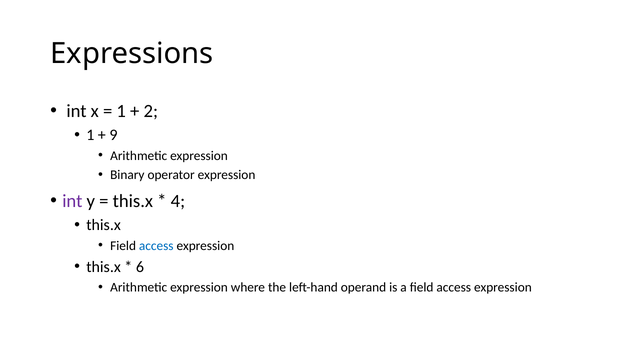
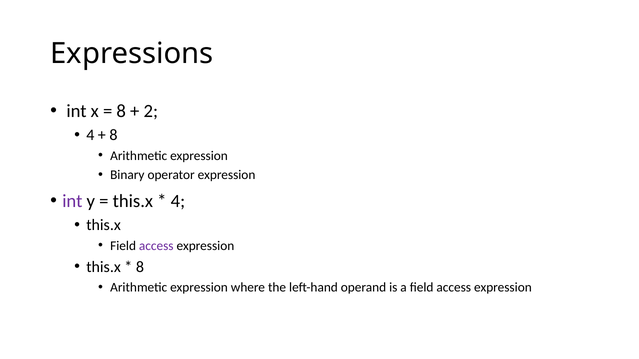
1 at (121, 111): 1 -> 8
1 at (90, 135): 1 -> 4
9 at (113, 135): 9 -> 8
access at (156, 246) colour: blue -> purple
6 at (140, 267): 6 -> 8
